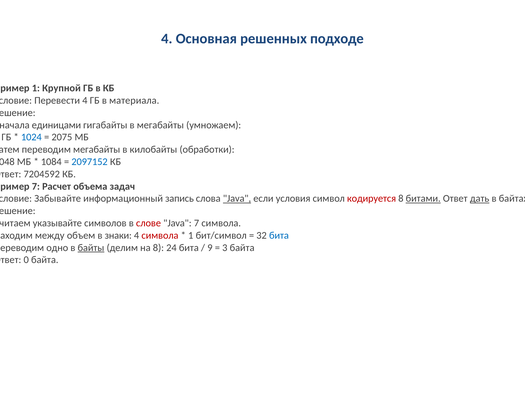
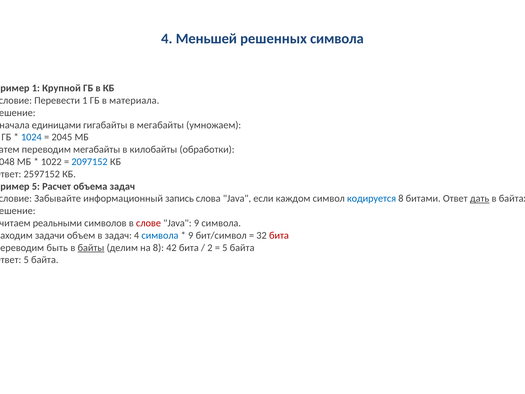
Основная: Основная -> Меньшей
решенных подходе: подходе -> символа
Перевести 4: 4 -> 1
2075: 2075 -> 2045
1084: 1084 -> 1022
7204592: 7204592 -> 2597152
7 at (36, 186): 7 -> 5
Java at (237, 198) underline: present -> none
условия: условия -> каждом
кодируется colour: red -> blue
битами underline: present -> none
указывайте: указывайте -> реальными
Java 7: 7 -> 9
между: между -> задачи
в знаки: знаки -> задач
символа at (160, 235) colour: red -> blue
1 at (191, 235): 1 -> 9
бита at (279, 235) colour: blue -> red
одно: одно -> быть
24: 24 -> 42
9 at (210, 248): 9 -> 2
3 at (225, 248): 3 -> 5
0 at (26, 260): 0 -> 5
